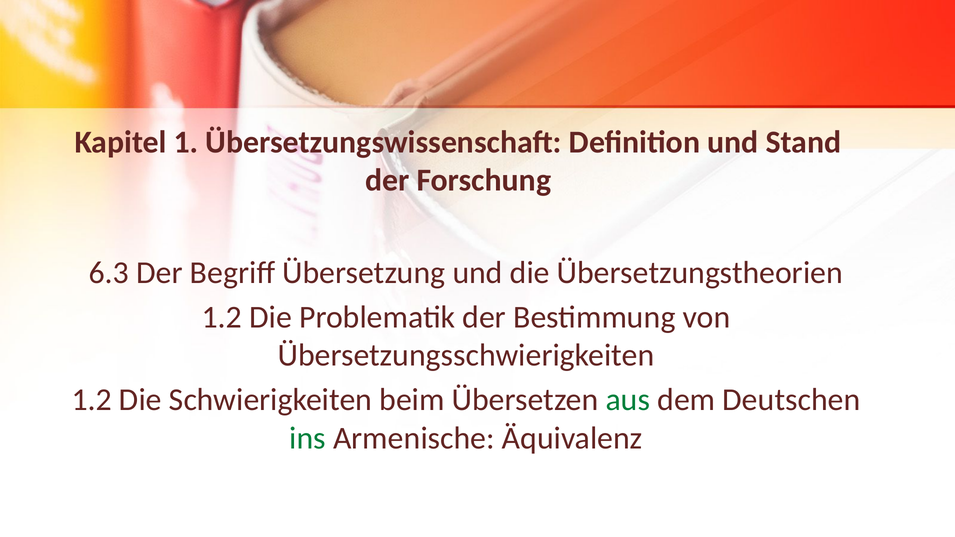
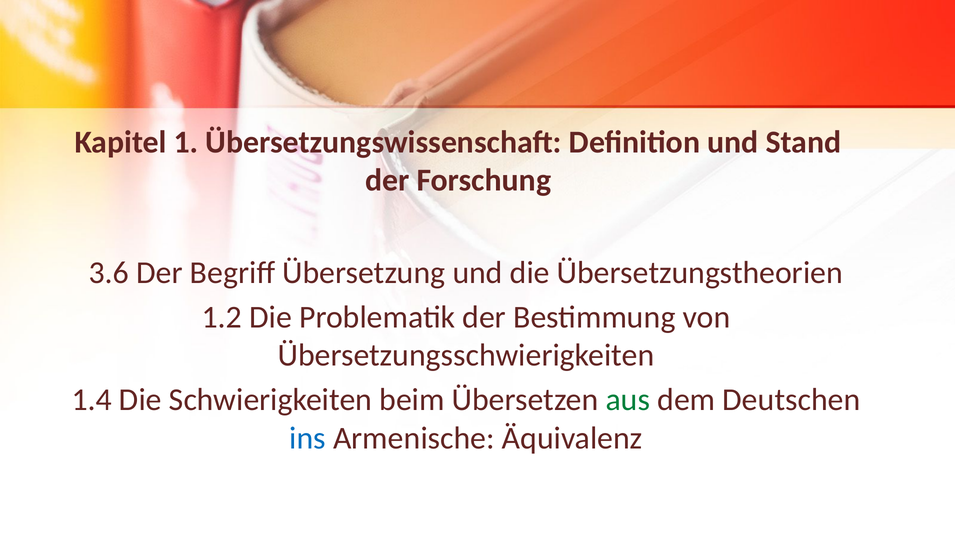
6.3: 6.3 -> 3.6
1.2 at (92, 400): 1.2 -> 1.4
ins colour: green -> blue
